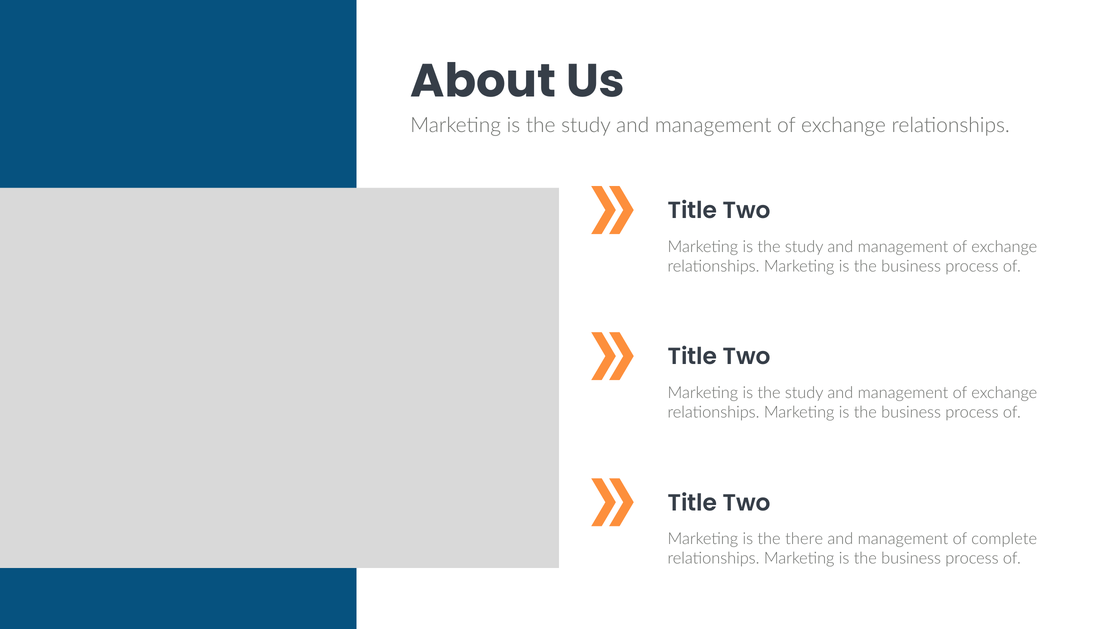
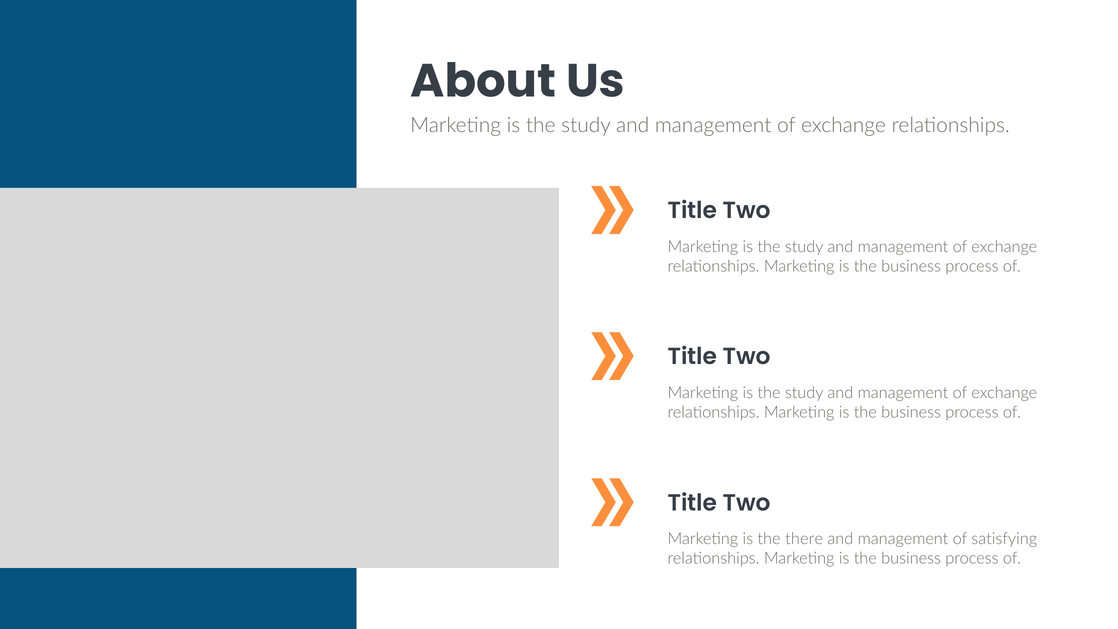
complete: complete -> satisfying
